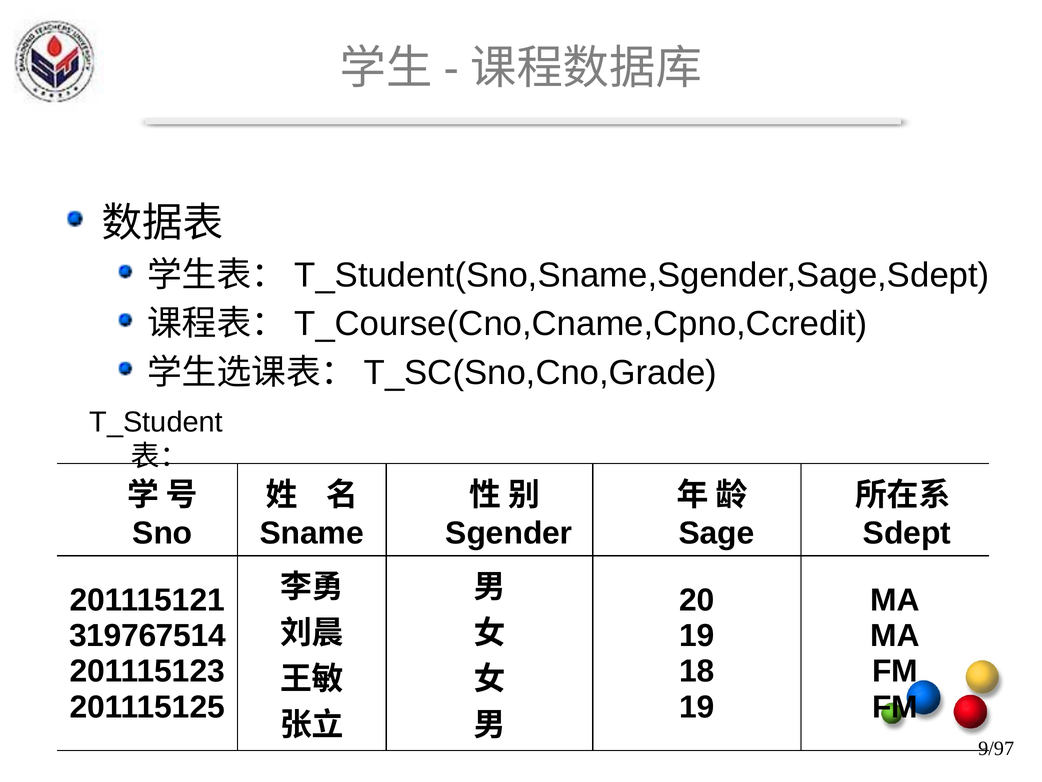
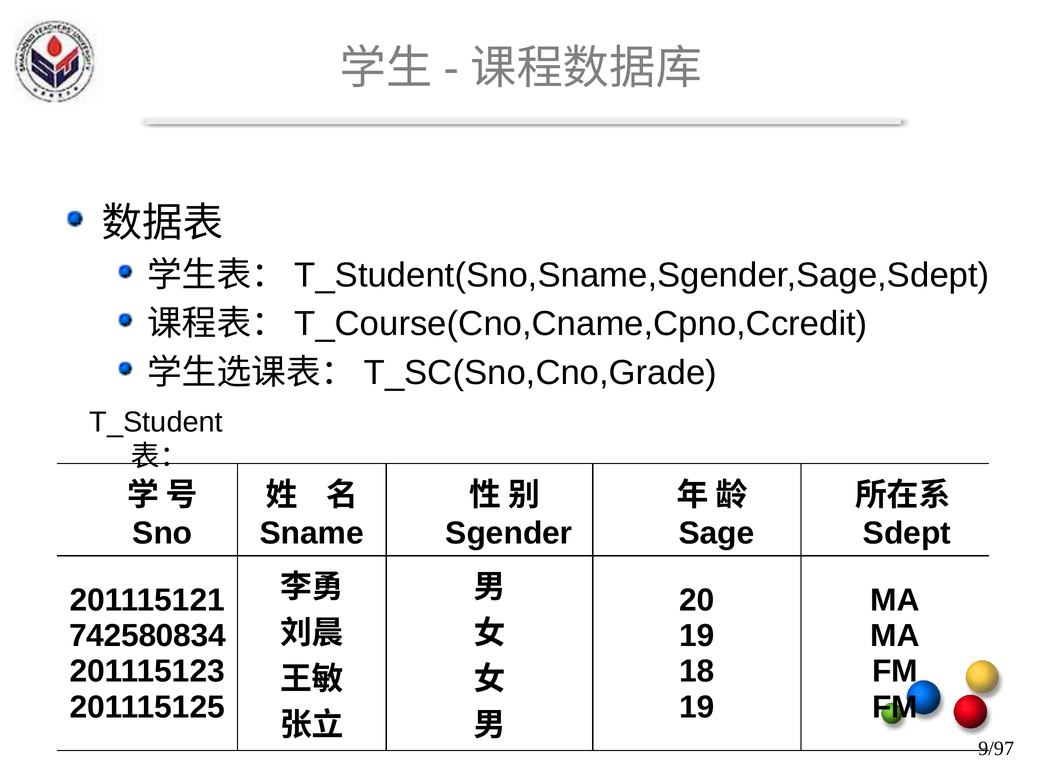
319767514: 319767514 -> 742580834
